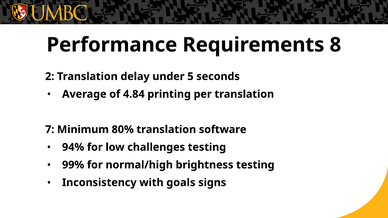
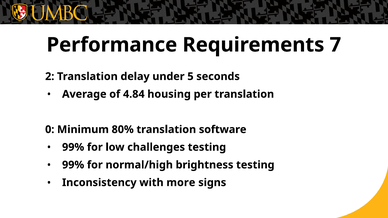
8: 8 -> 7
printing: printing -> housing
7: 7 -> 0
94% at (73, 147): 94% -> 99%
goals: goals -> more
